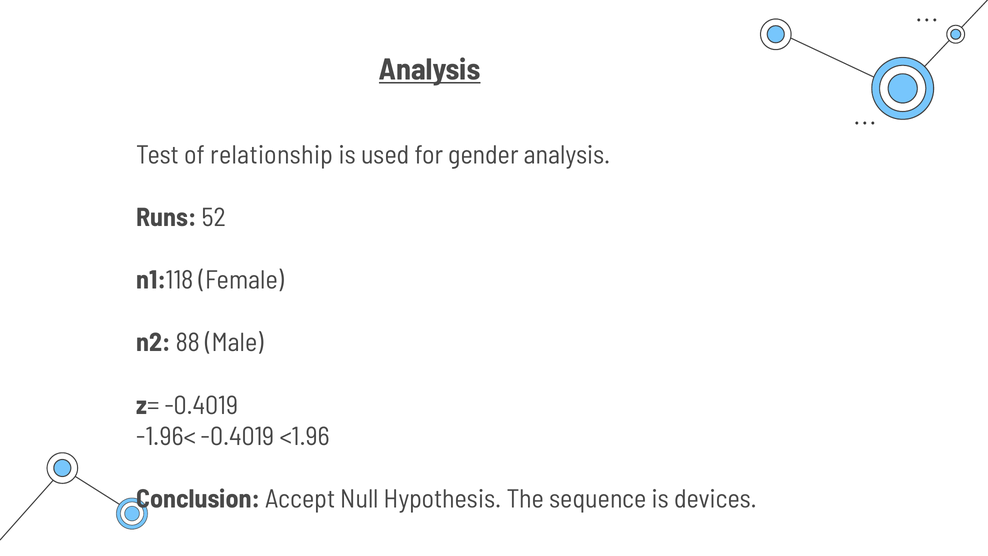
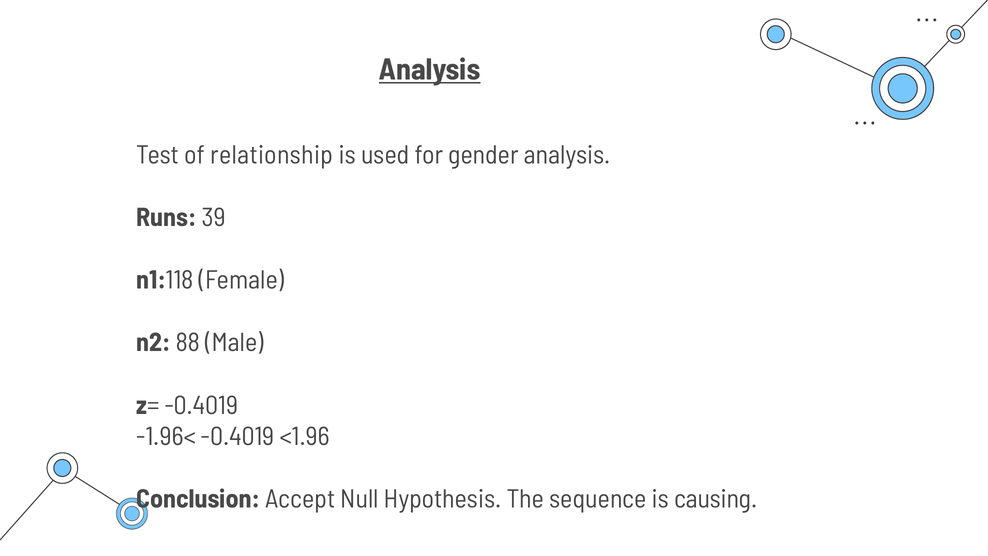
52: 52 -> 39
devices: devices -> causing
